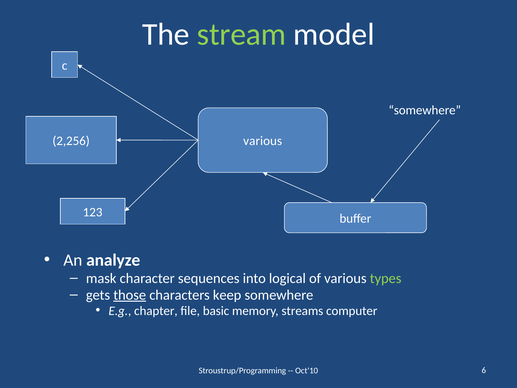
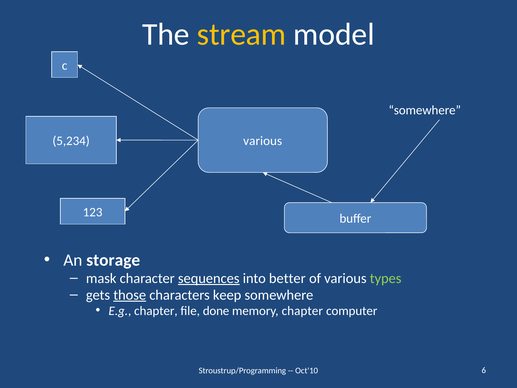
stream colour: light green -> yellow
2,256: 2,256 -> 5,234
analyze: analyze -> storage
sequences underline: none -> present
logical: logical -> better
basic: basic -> done
memory streams: streams -> chapter
